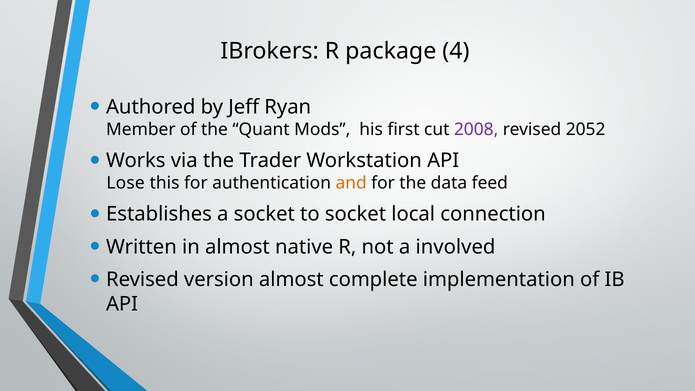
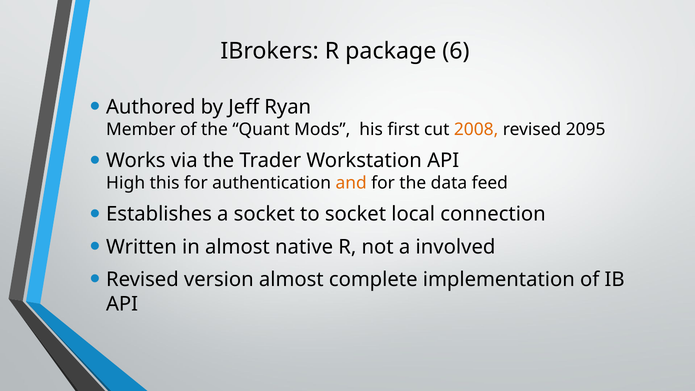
4: 4 -> 6
2008 colour: purple -> orange
2052: 2052 -> 2095
Lose: Lose -> High
